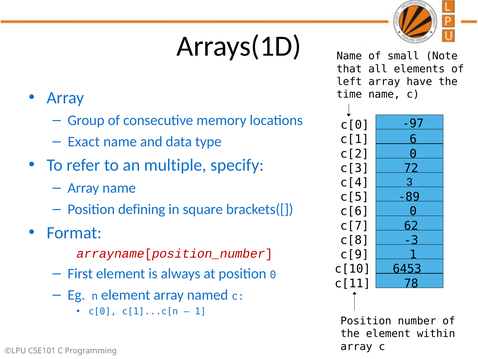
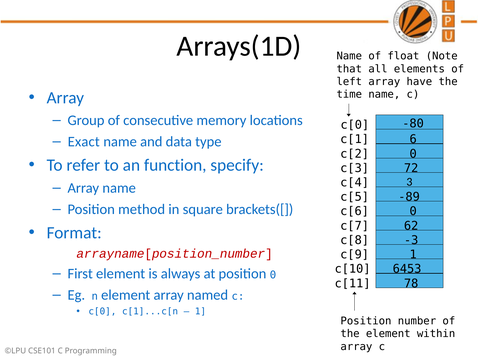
small: small -> float
-97: -97 -> -80
multiple: multiple -> function
defining: defining -> method
